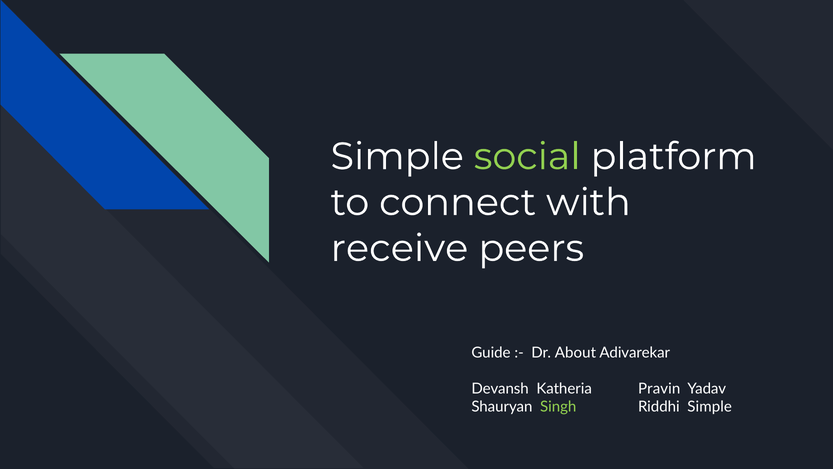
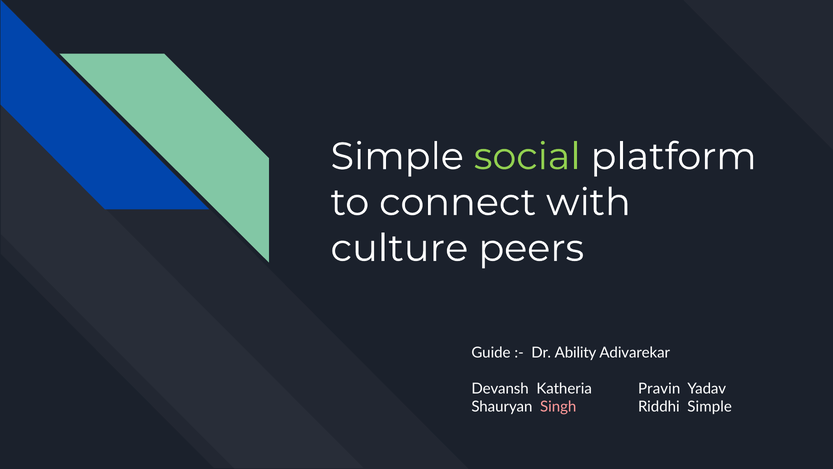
receive: receive -> culture
About: About -> Ability
Singh colour: light green -> pink
